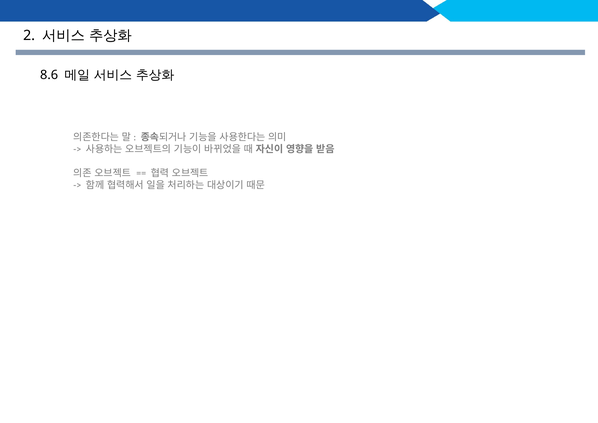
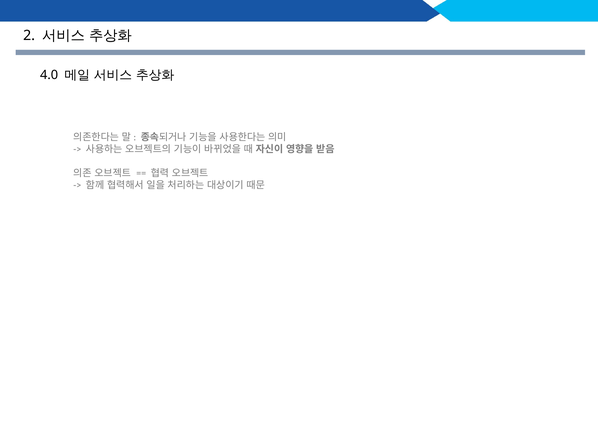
8.6: 8.6 -> 4.0
